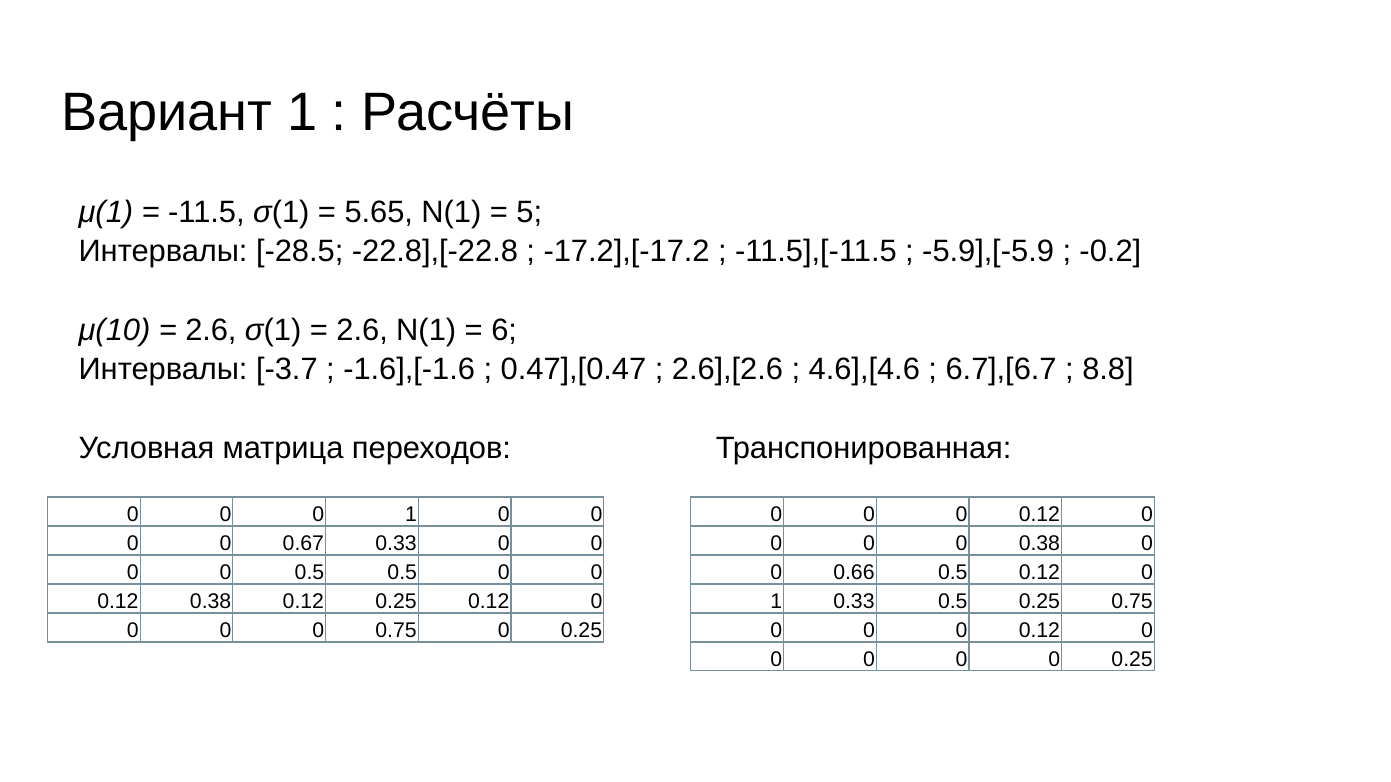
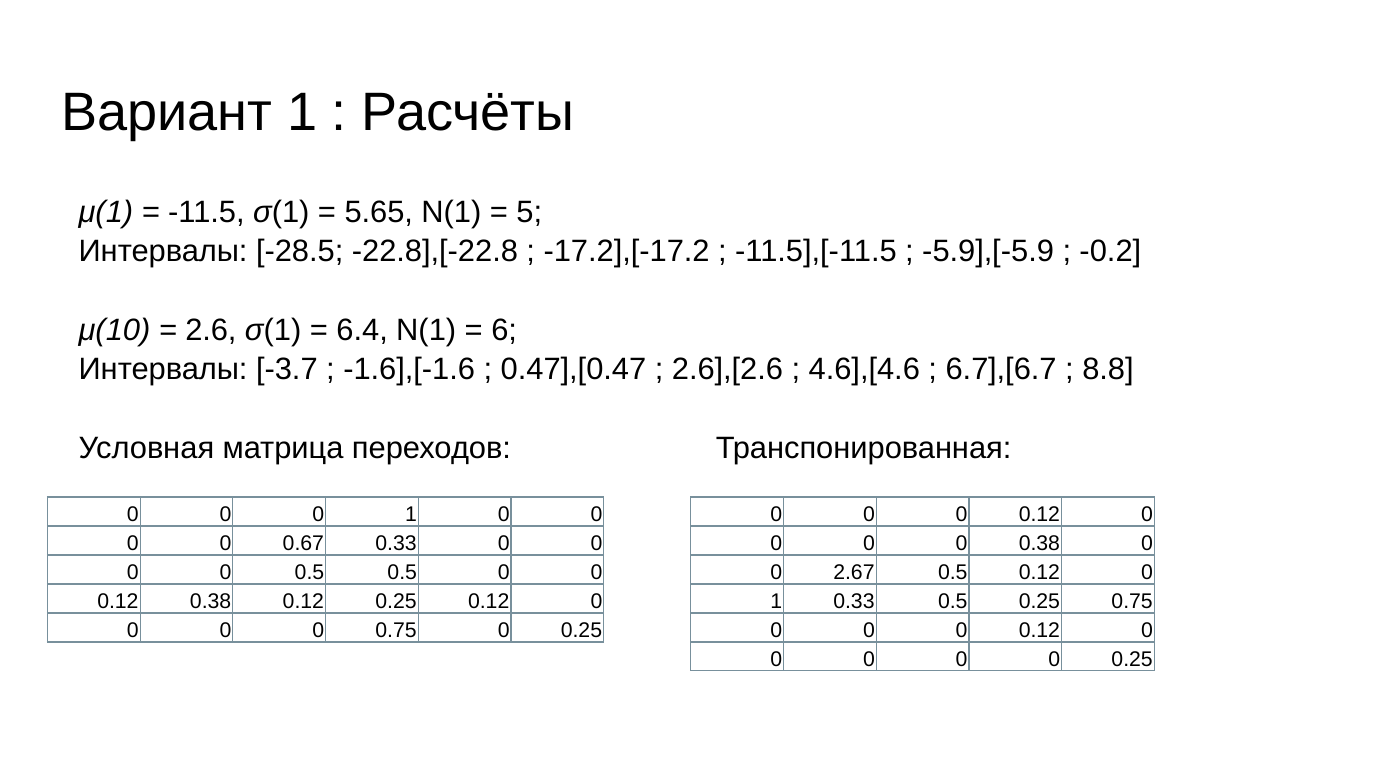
2.6 at (362, 330): 2.6 -> 6.4
0.66: 0.66 -> 2.67
